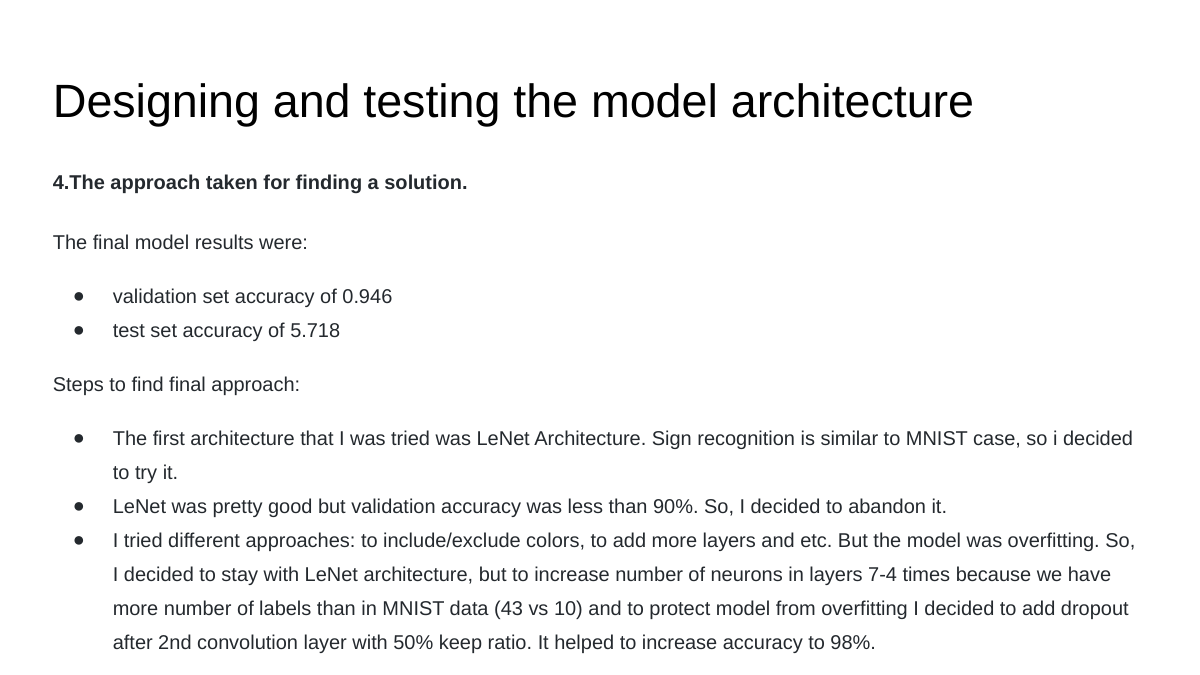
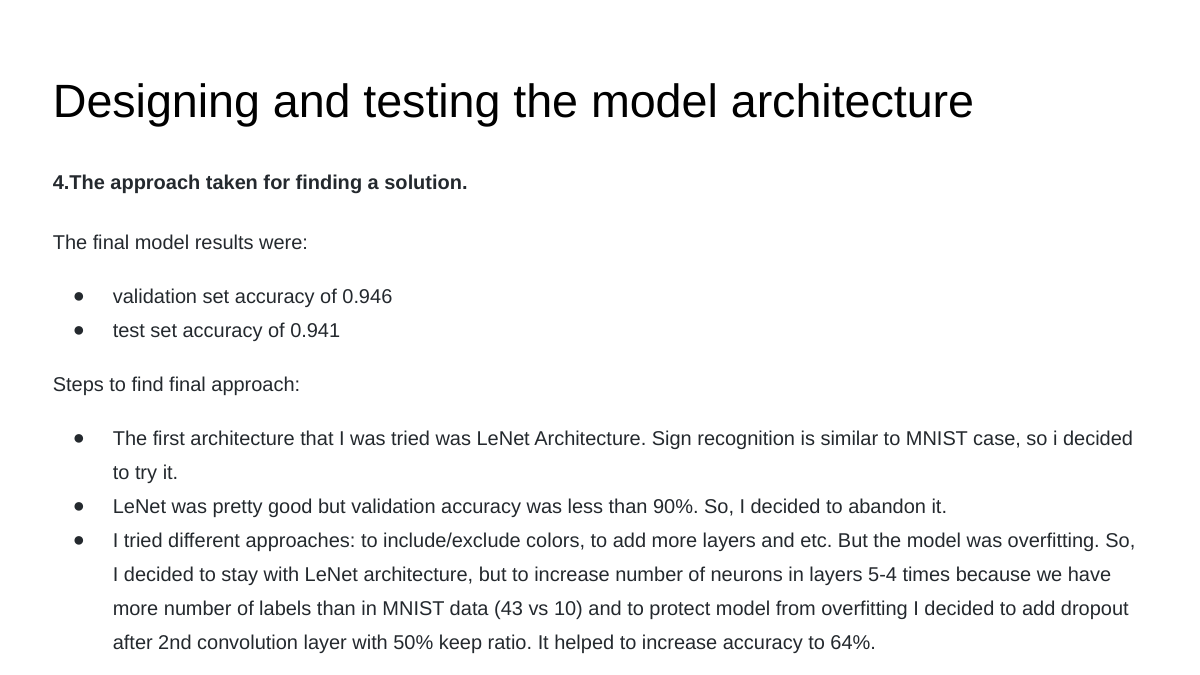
5.718: 5.718 -> 0.941
7-4: 7-4 -> 5-4
98%: 98% -> 64%
